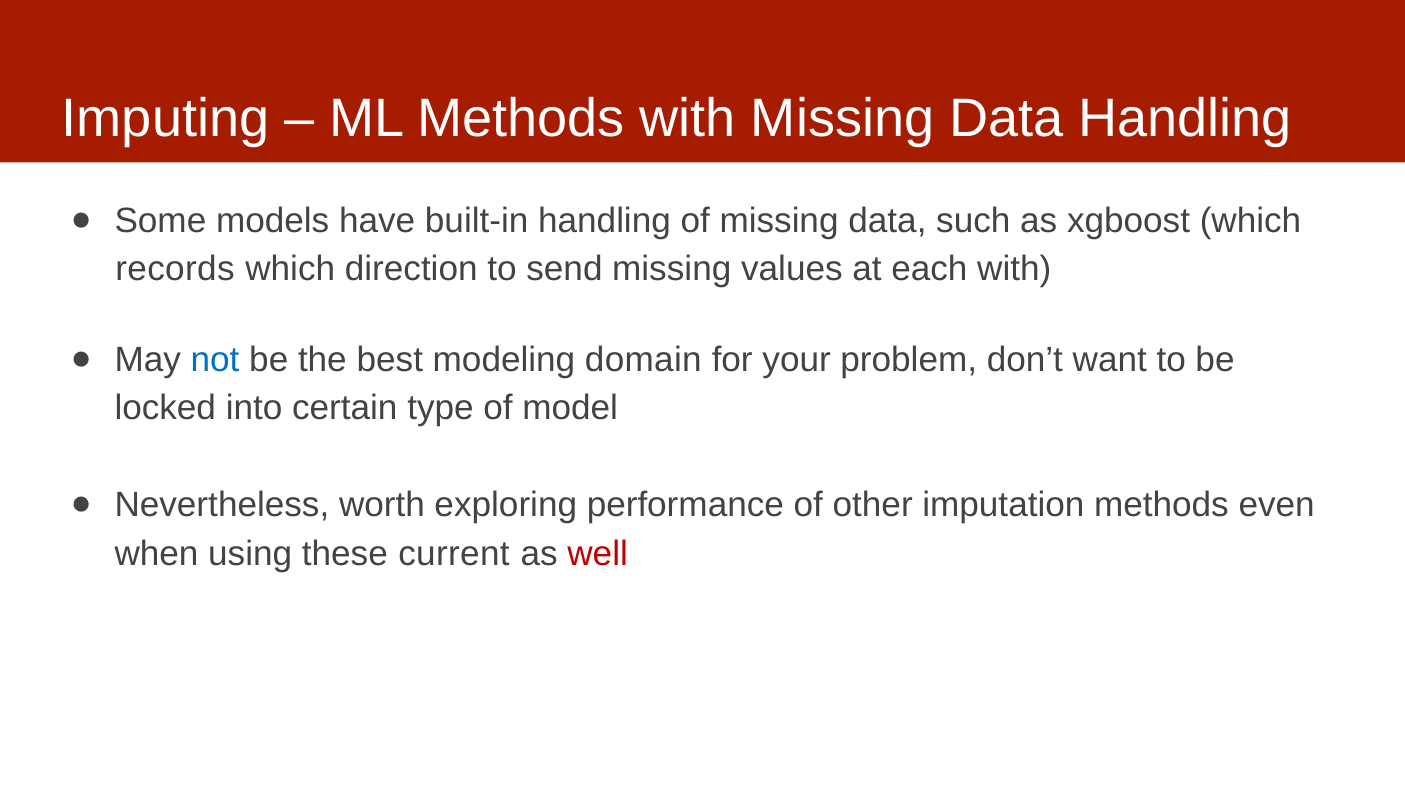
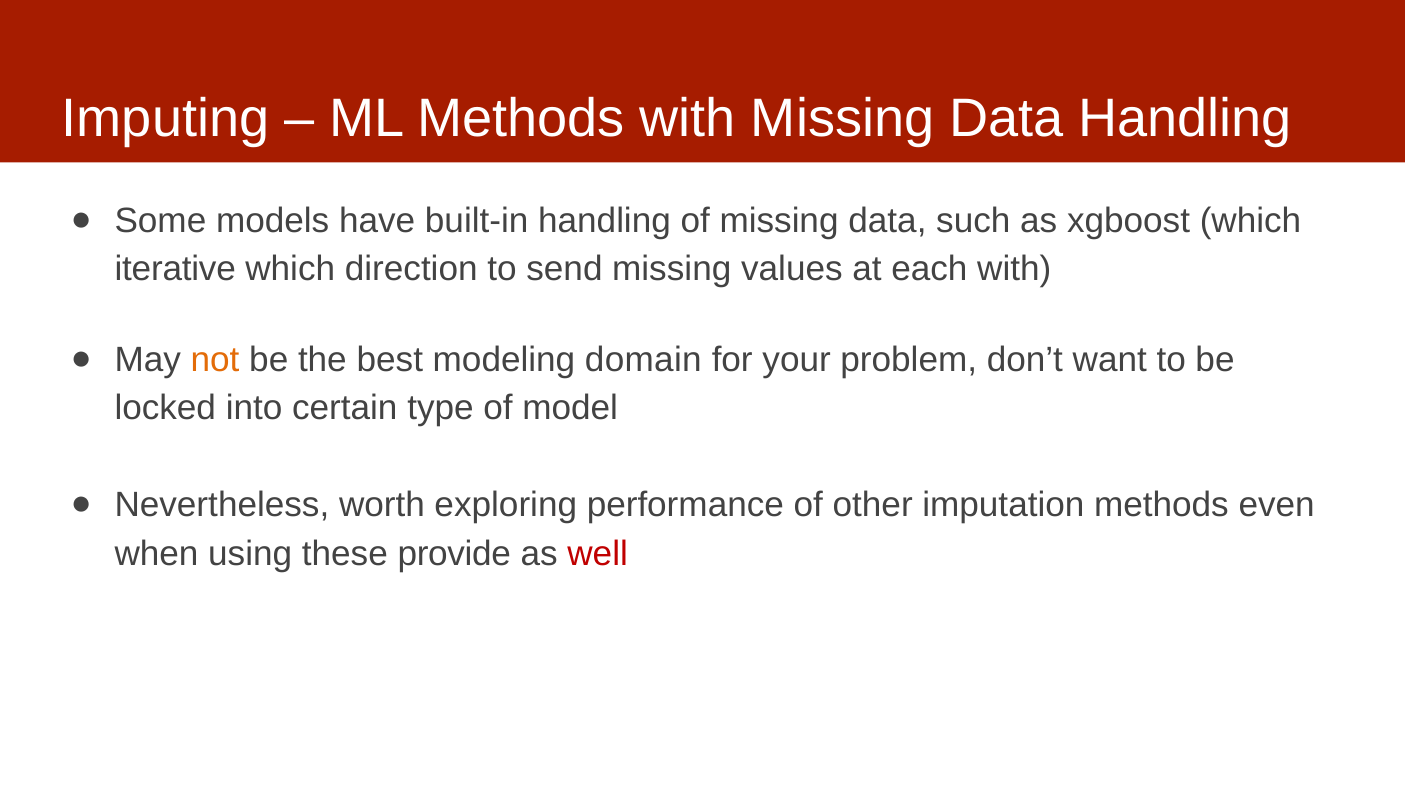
records: records -> iterative
not colour: blue -> orange
current: current -> provide
